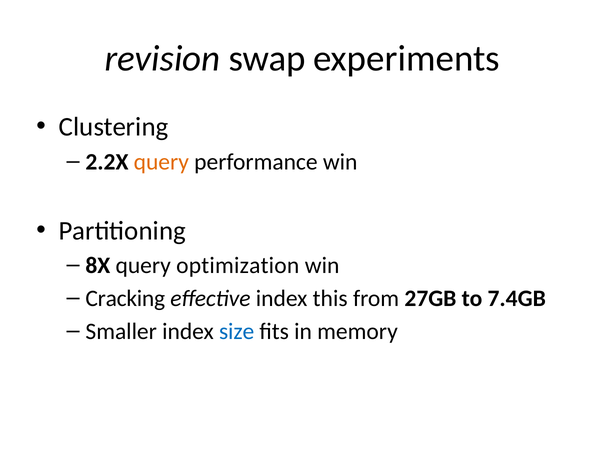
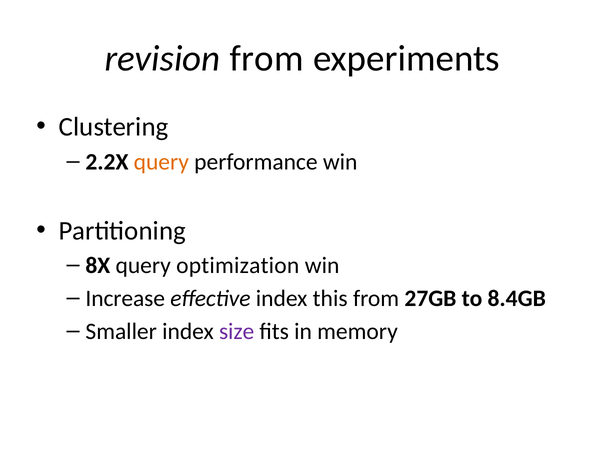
revision swap: swap -> from
Cracking: Cracking -> Increase
7.4GB: 7.4GB -> 8.4GB
size colour: blue -> purple
